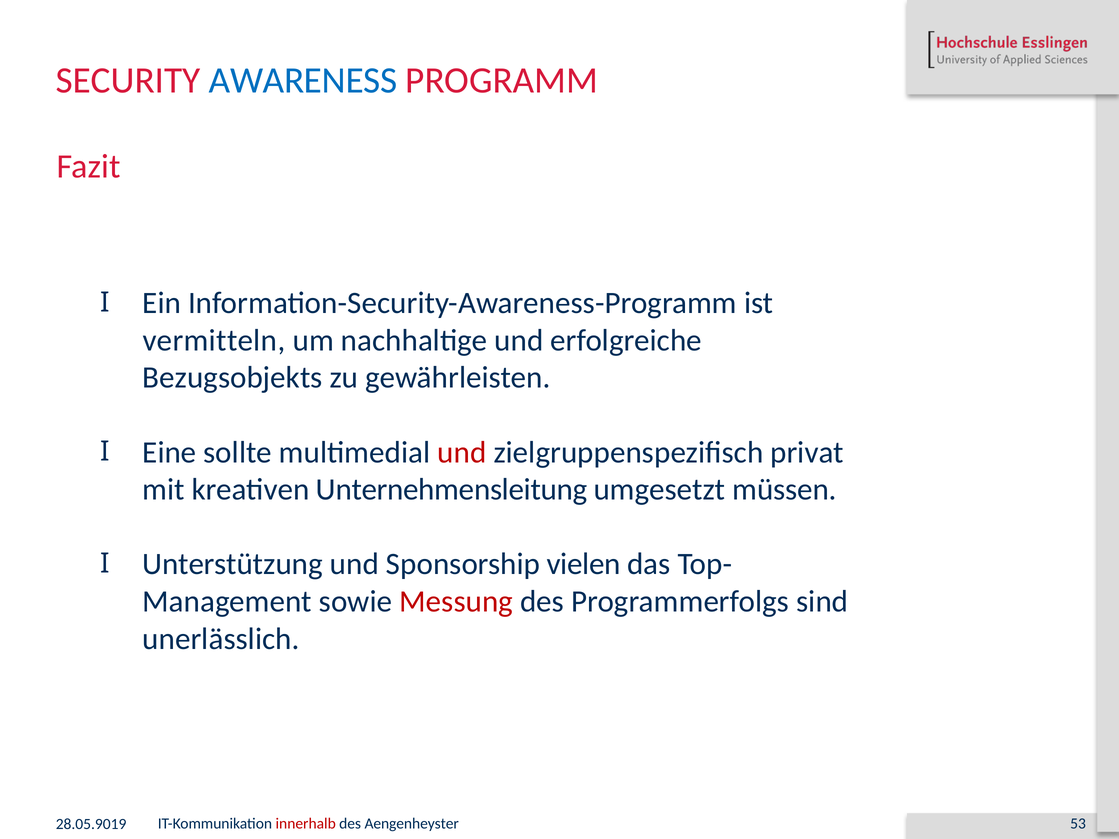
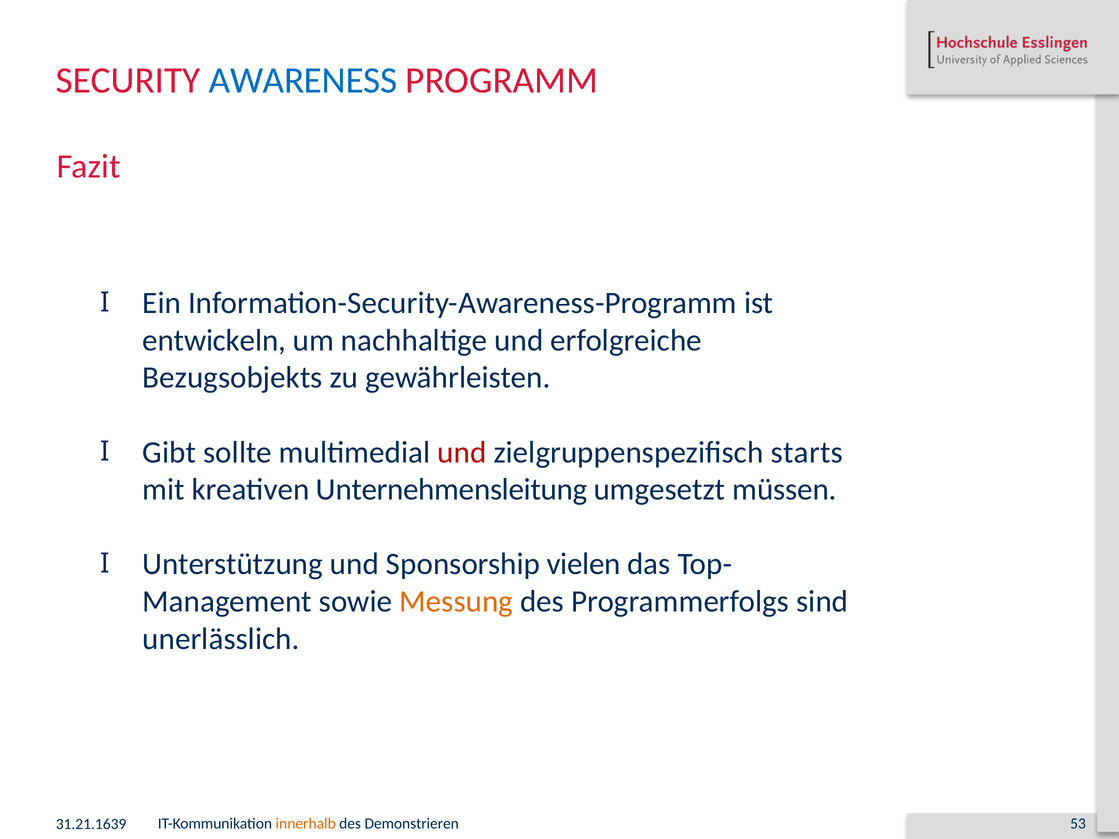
vermitteln: vermitteln -> entwickeln
Eine: Eine -> Gibt
privat: privat -> starts
Messung colour: red -> orange
28.05.9019: 28.05.9019 -> 31.21.1639
innerhalb colour: red -> orange
Aengenheyster: Aengenheyster -> Demonstrieren
